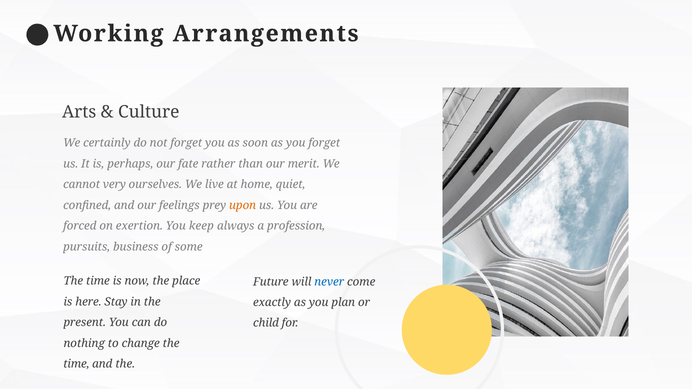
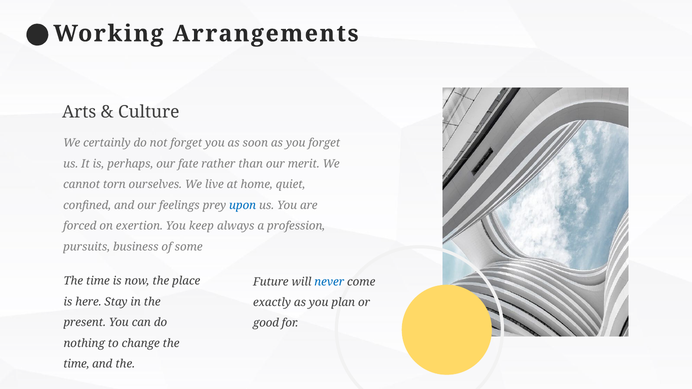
very: very -> torn
upon colour: orange -> blue
child: child -> good
